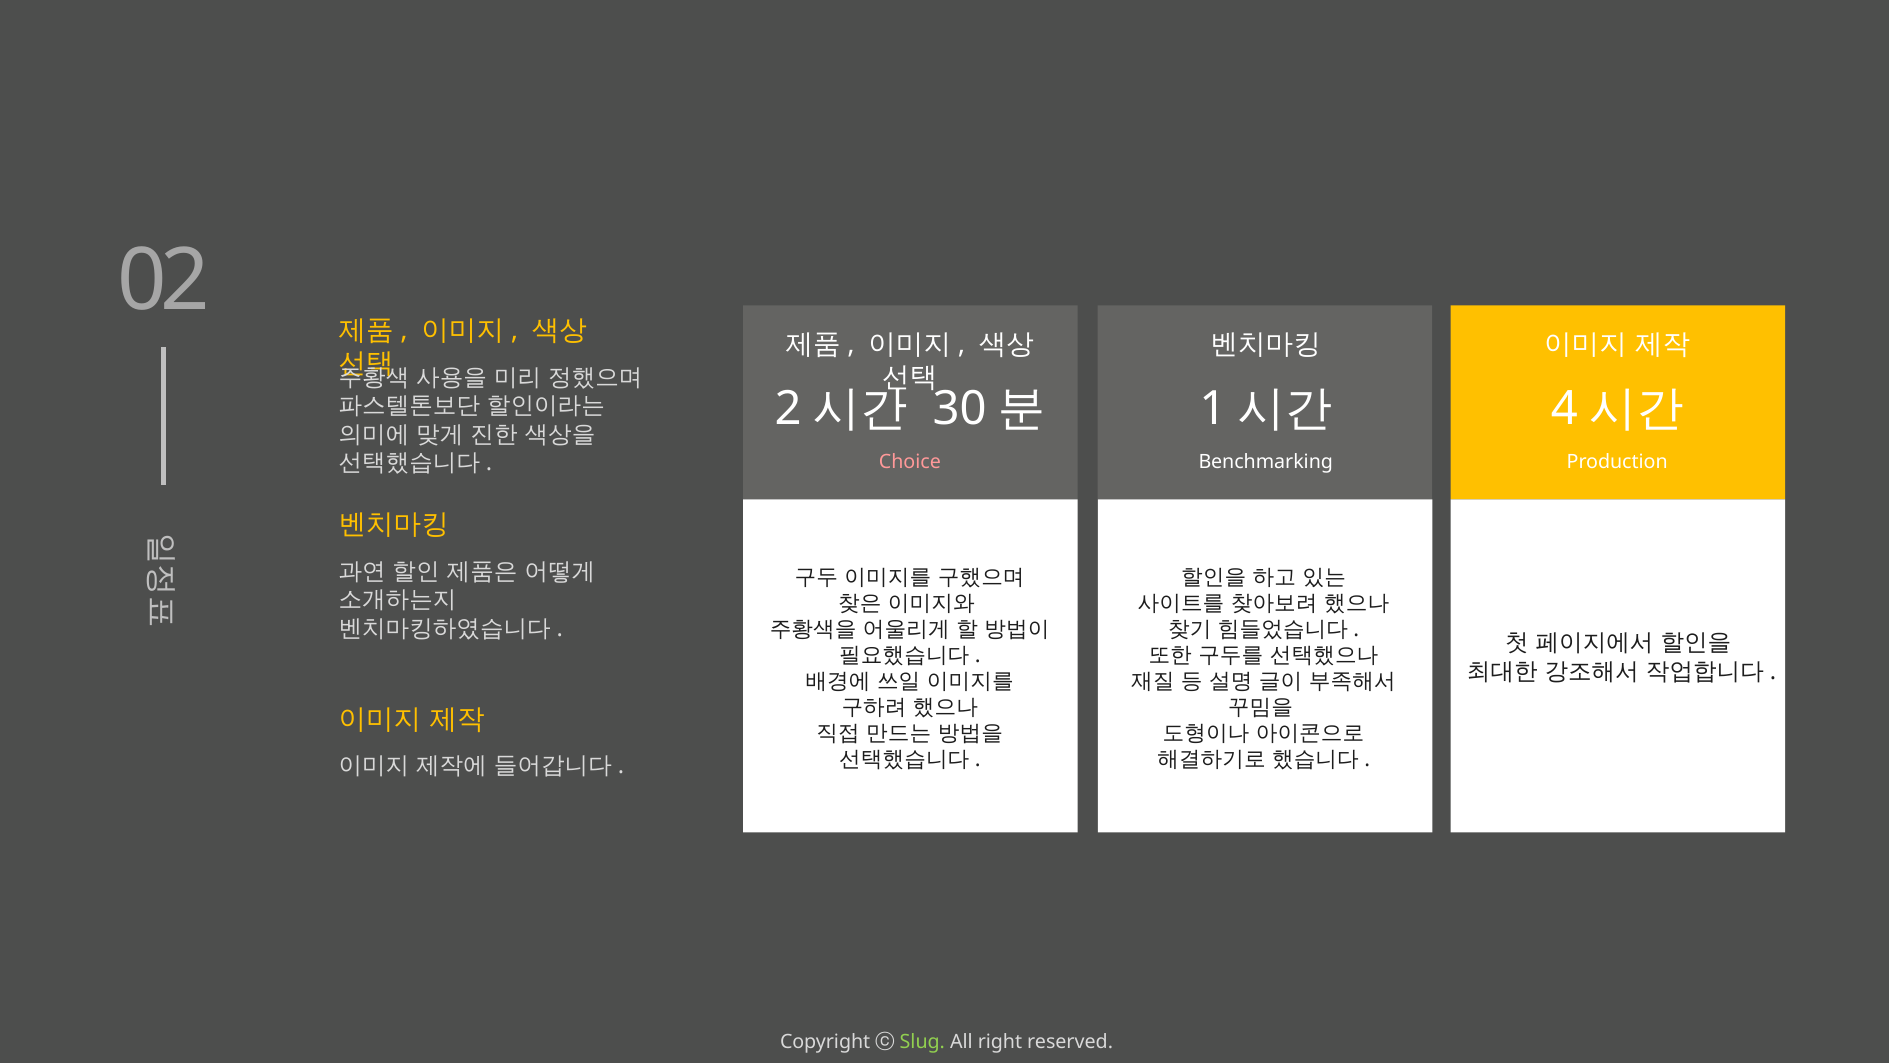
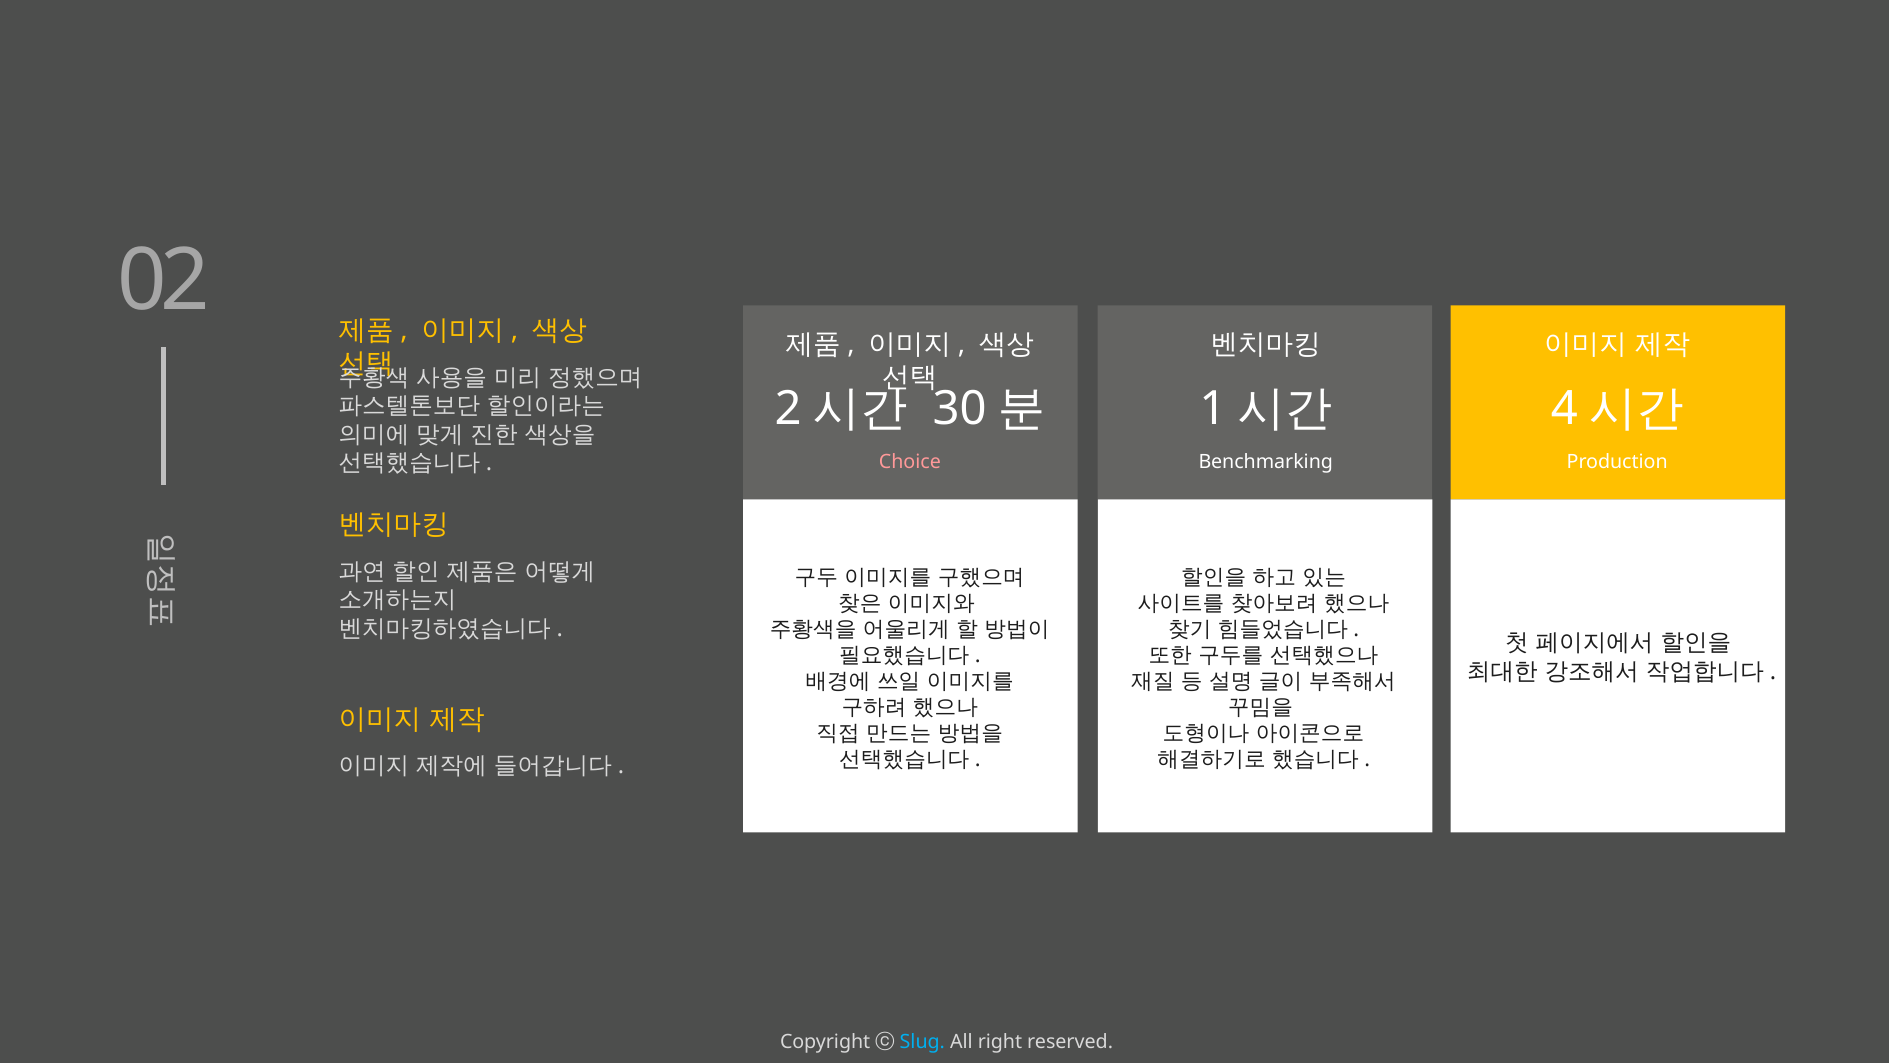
Slug colour: light green -> light blue
